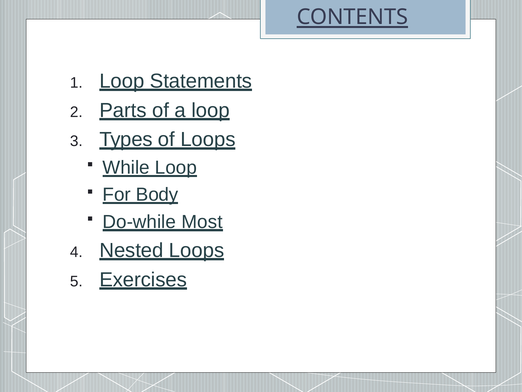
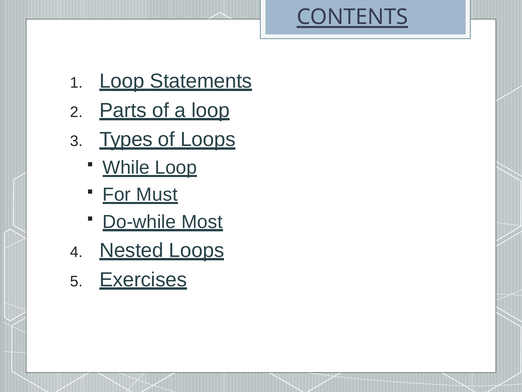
Body: Body -> Must
